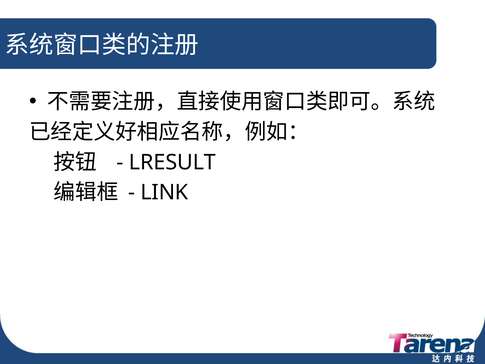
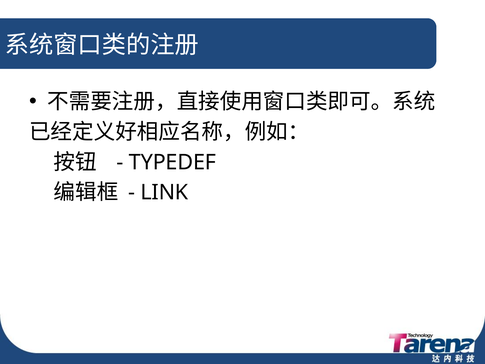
LRESULT: LRESULT -> TYPEDEF
